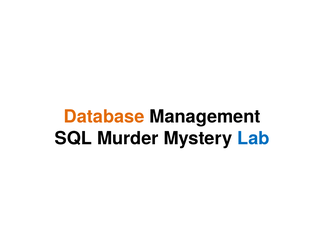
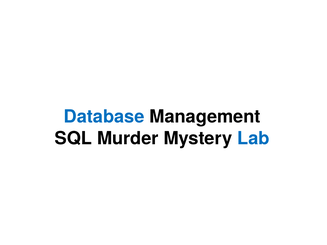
Database colour: orange -> blue
